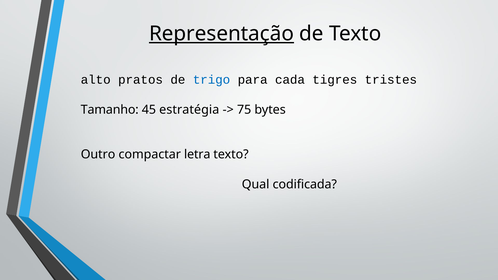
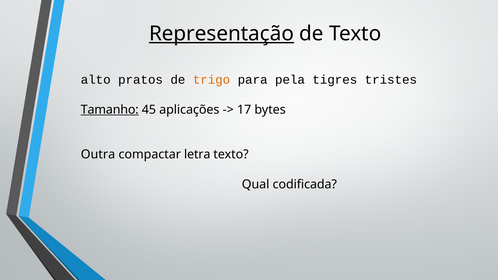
trigo colour: blue -> orange
cada: cada -> pela
Tamanho underline: none -> present
estratégia: estratégia -> aplicações
75: 75 -> 17
Outro: Outro -> Outra
